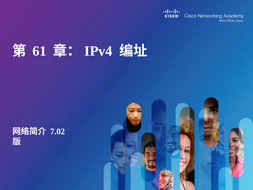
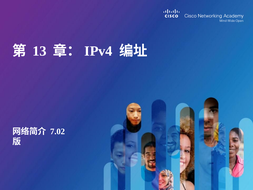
61: 61 -> 13
